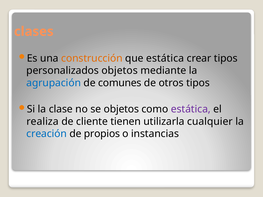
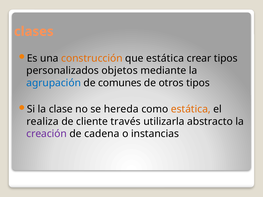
se objetos: objetos -> hereda
estática at (191, 109) colour: purple -> orange
tienen: tienen -> través
cualquier: cualquier -> abstracto
creación colour: blue -> purple
propios: propios -> cadena
